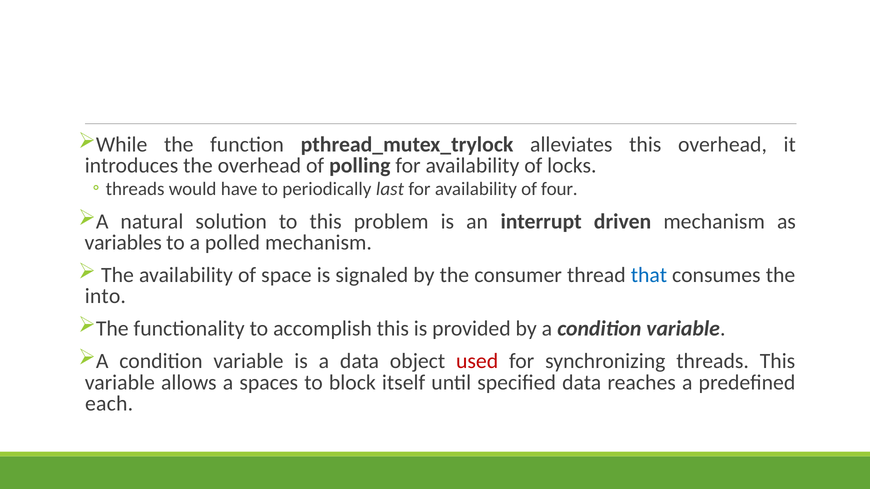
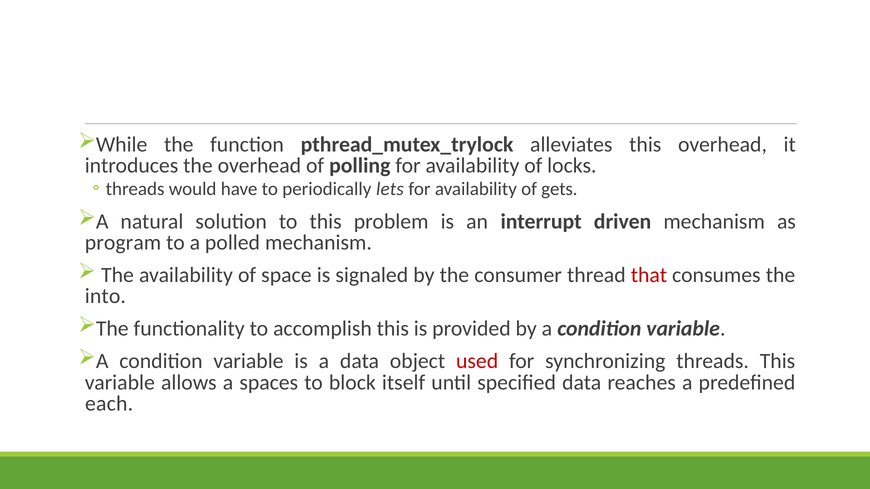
last: last -> lets
four: four -> gets
variables: variables -> program
that colour: blue -> red
